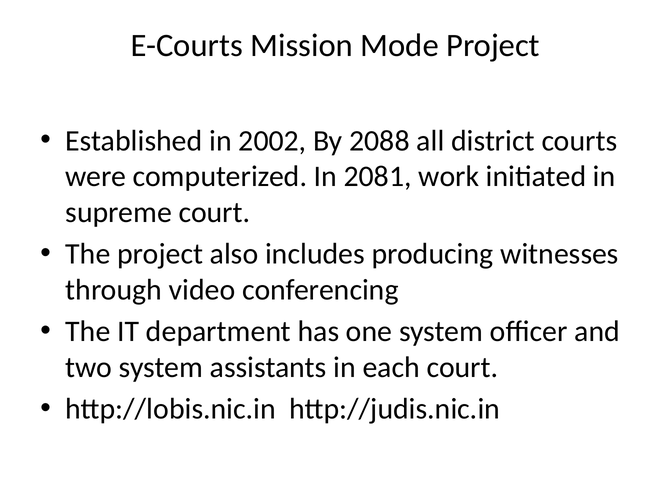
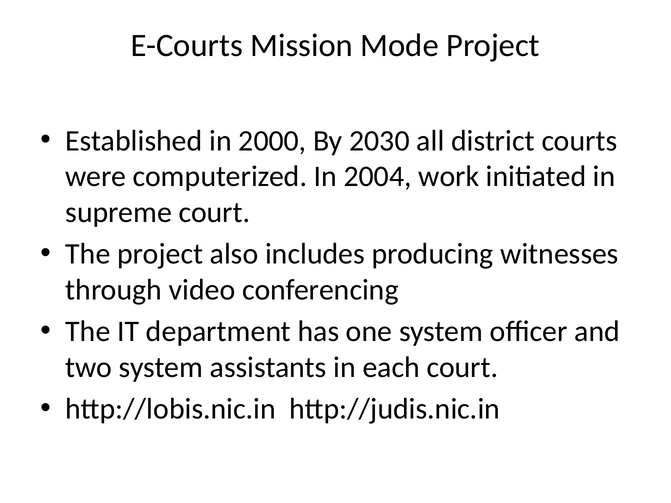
2002: 2002 -> 2000
2088: 2088 -> 2030
2081: 2081 -> 2004
